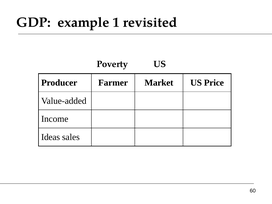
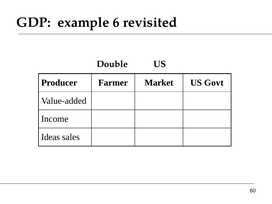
1: 1 -> 6
Poverty: Poverty -> Double
Price: Price -> Govt
